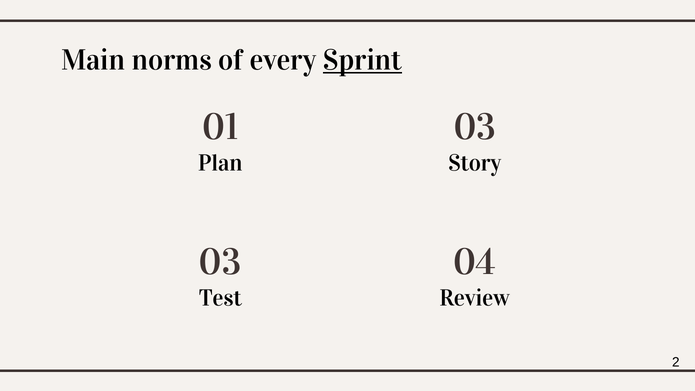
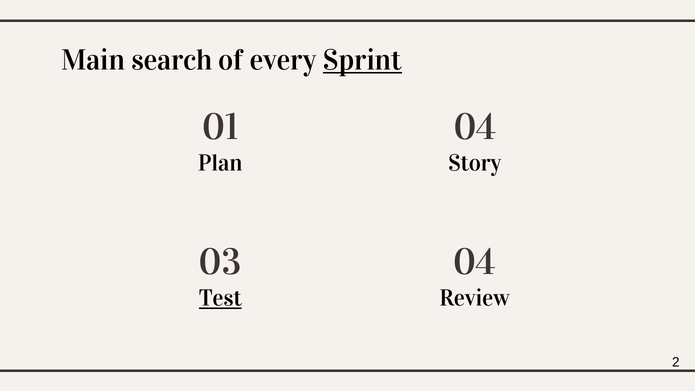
norms: norms -> search
01 03: 03 -> 04
Test underline: none -> present
